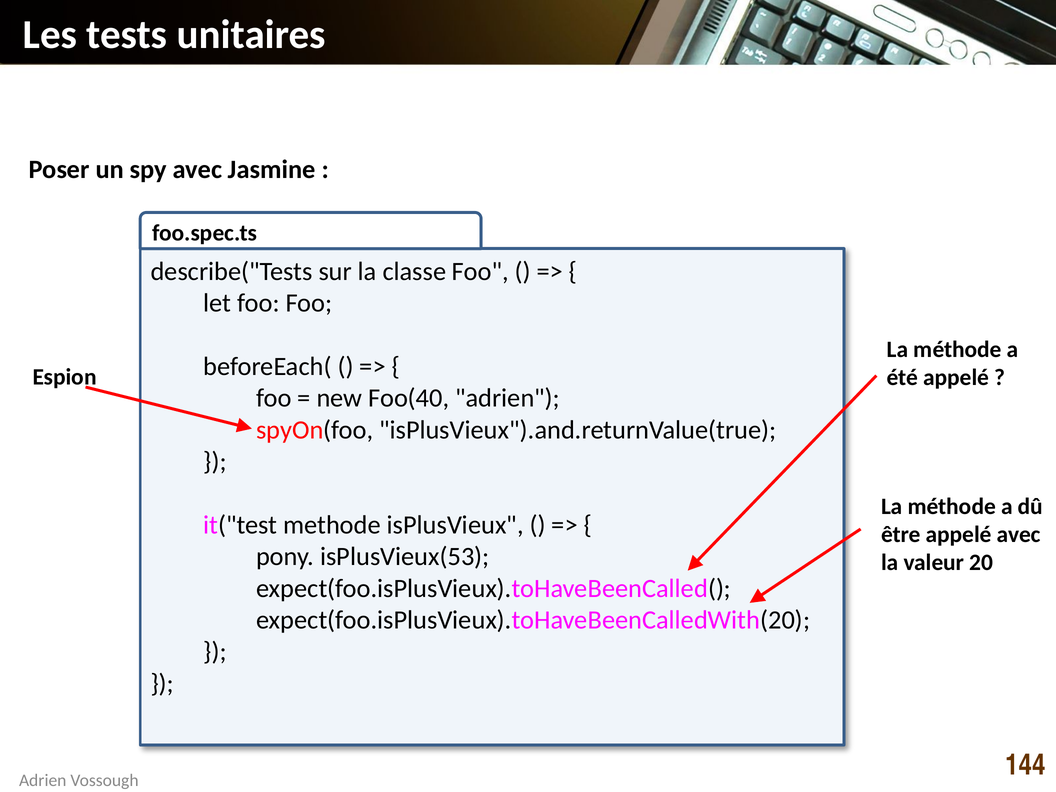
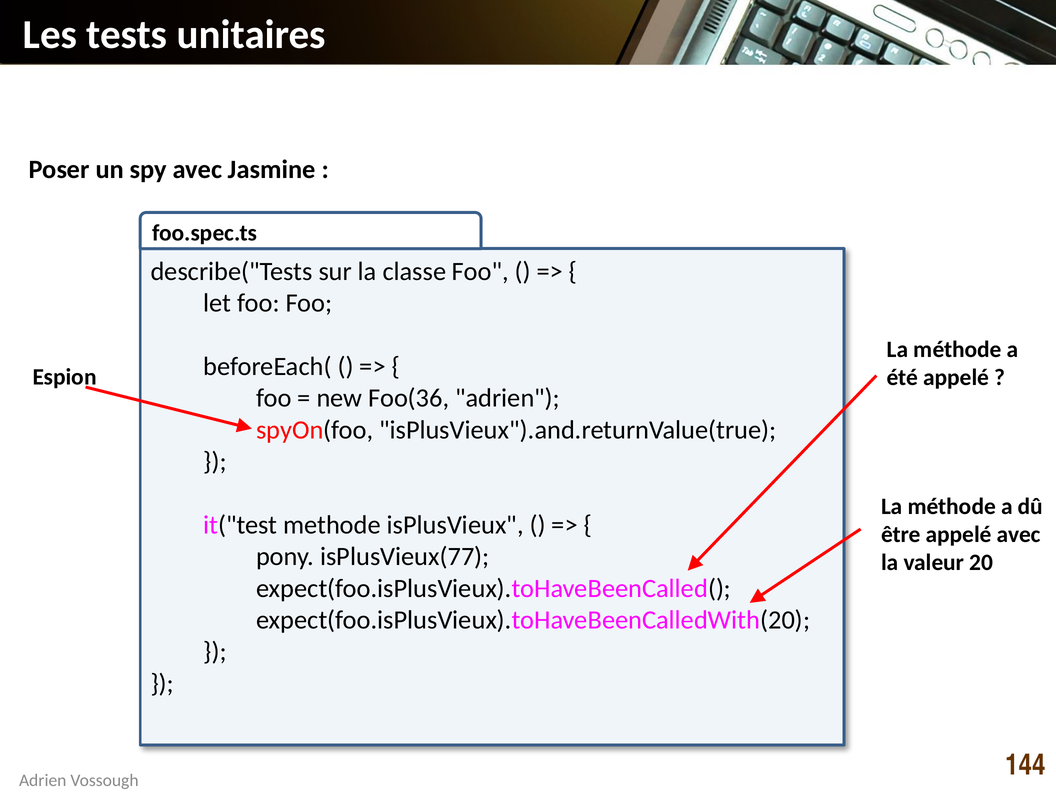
Foo(40: Foo(40 -> Foo(36
isPlusVieux(53: isPlusVieux(53 -> isPlusVieux(77
